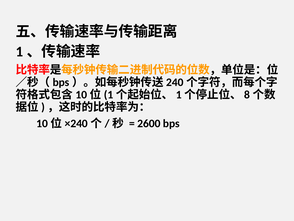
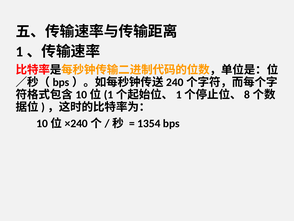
2600: 2600 -> 1354
